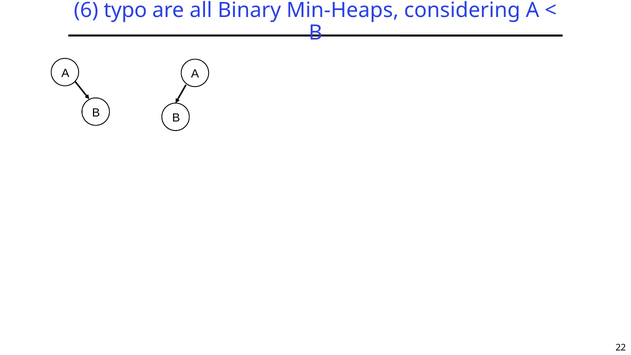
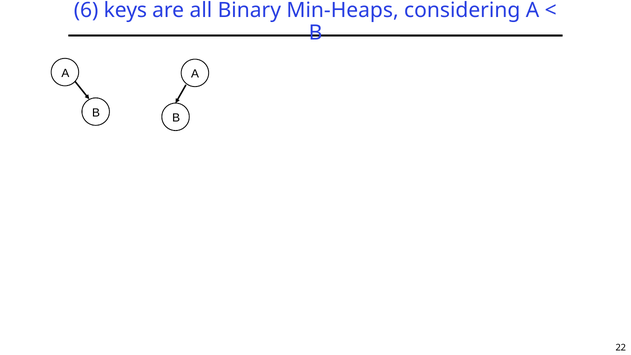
typo: typo -> keys
